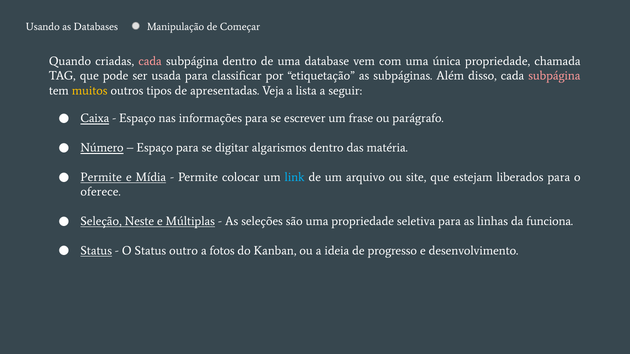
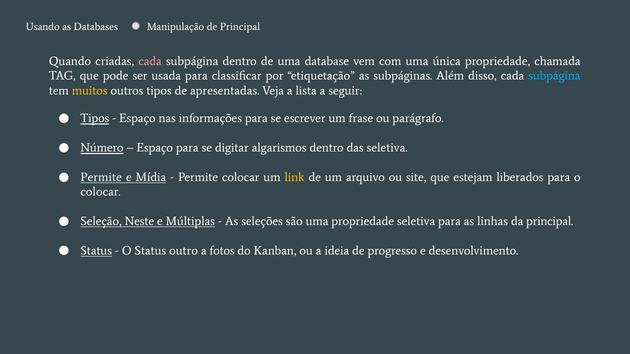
de Começar: Começar -> Principal
subpágina at (554, 76) colour: pink -> light blue
Caixa at (95, 118): Caixa -> Tipos
das matéria: matéria -> seletiva
link colour: light blue -> yellow
oferece at (101, 192): oferece -> colocar
da funciona: funciona -> principal
